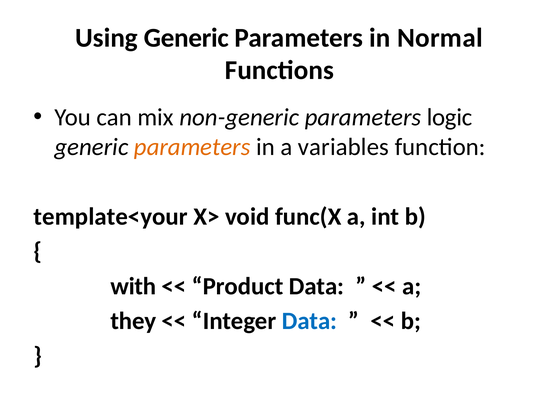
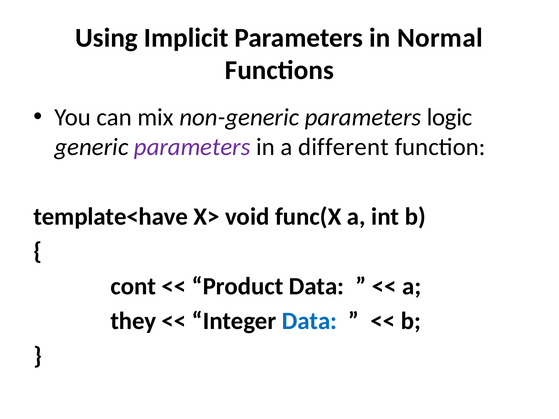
Using Generic: Generic -> Implicit
parameters at (192, 147) colour: orange -> purple
variables: variables -> different
template<your: template<your -> template<have
with: with -> cont
